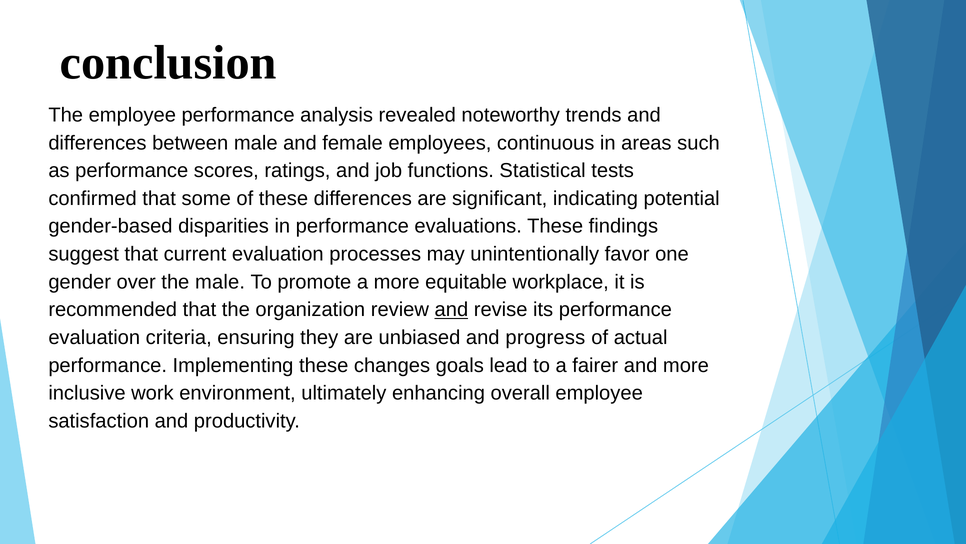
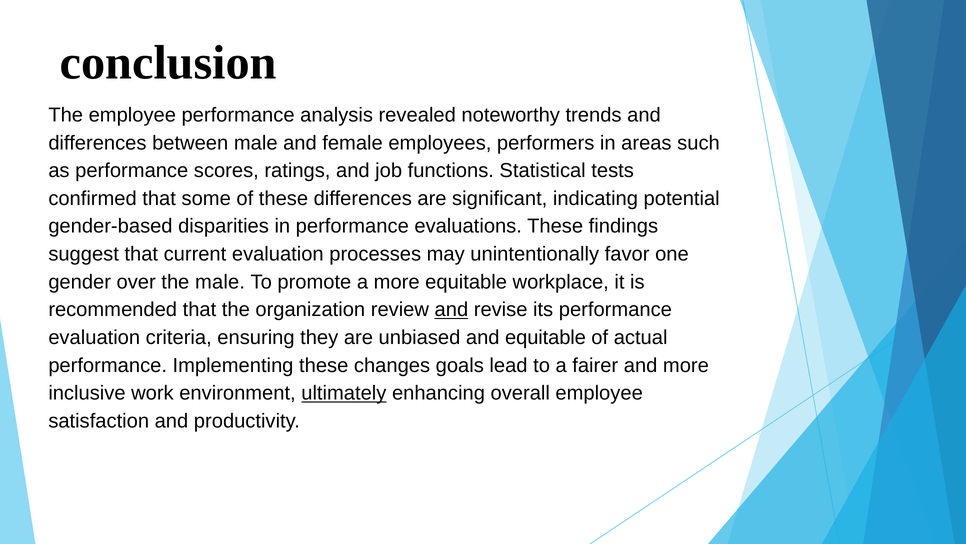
continuous: continuous -> performers
and progress: progress -> equitable
ultimately underline: none -> present
